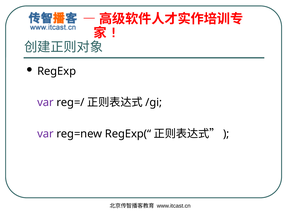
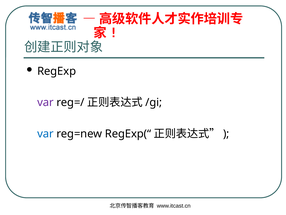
var at (45, 133) colour: purple -> blue
